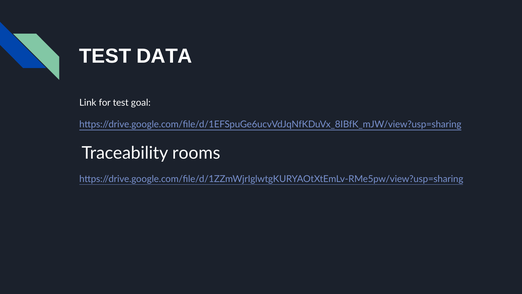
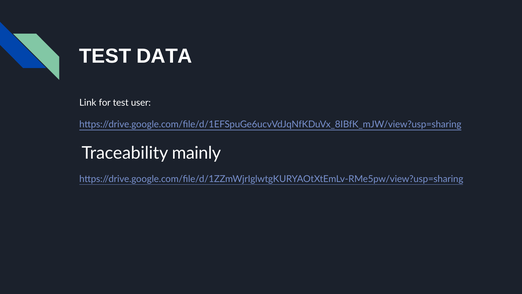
goal: goal -> user
rooms: rooms -> mainly
